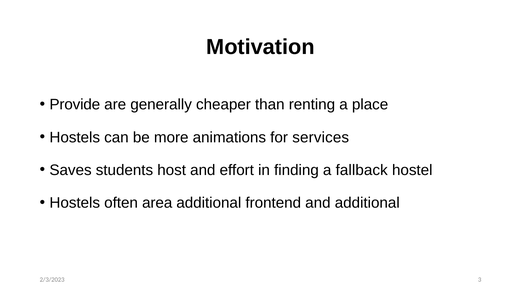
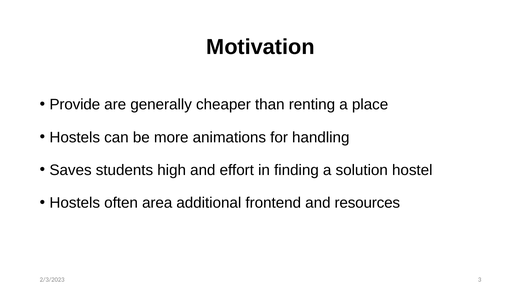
services: services -> handling
host: host -> high
fallback: fallback -> solution
and additional: additional -> resources
